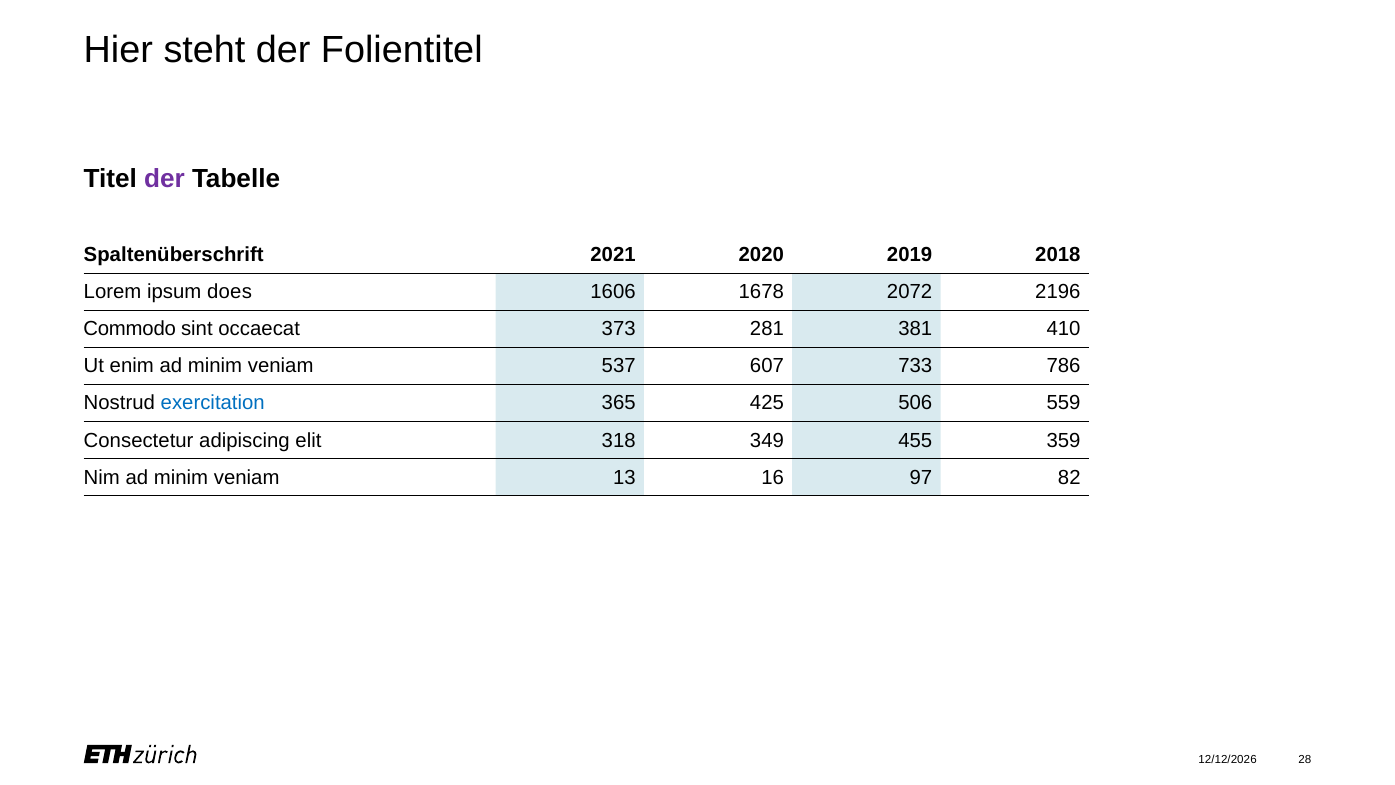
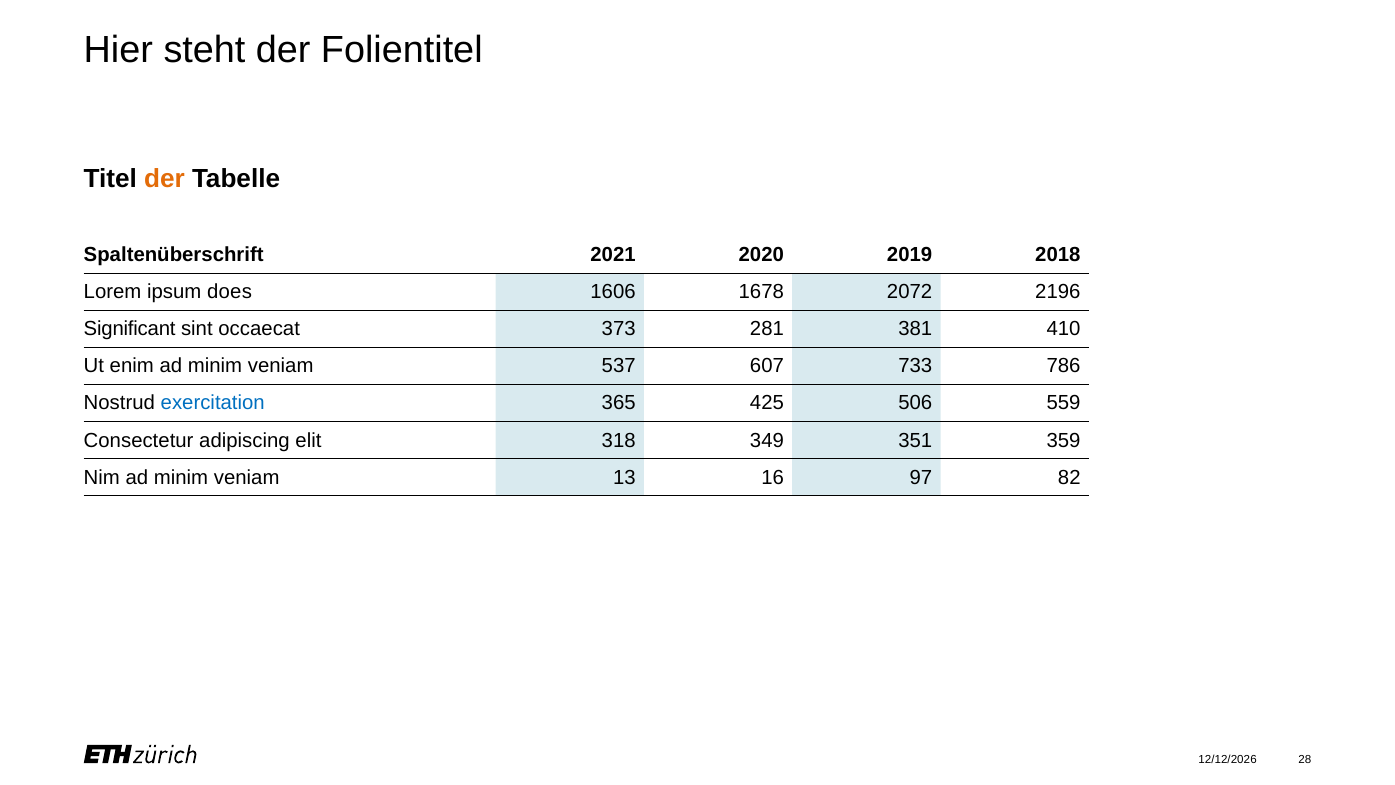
der at (164, 179) colour: purple -> orange
Commodo: Commodo -> Significant
455: 455 -> 351
